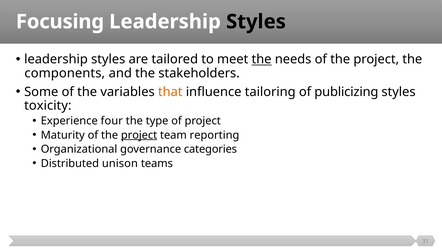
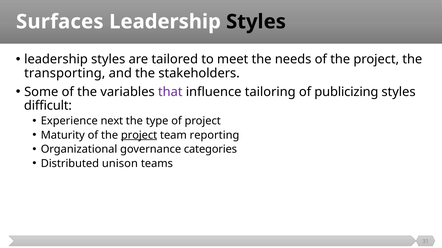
Focusing: Focusing -> Surfaces
the at (262, 60) underline: present -> none
components: components -> transporting
that colour: orange -> purple
toxicity: toxicity -> difficult
four: four -> next
